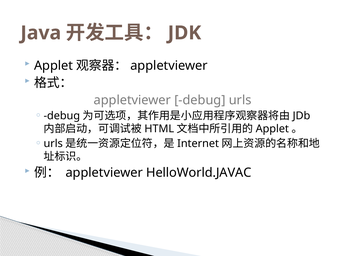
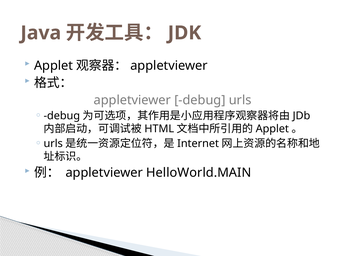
HelloWorld.JAVAC: HelloWorld.JAVAC -> HelloWorld.MAIN
